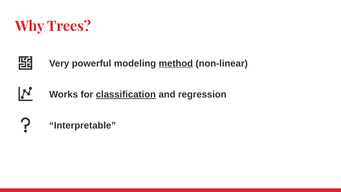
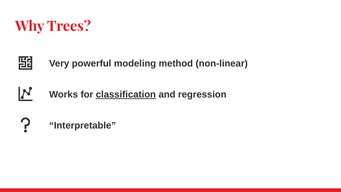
method underline: present -> none
